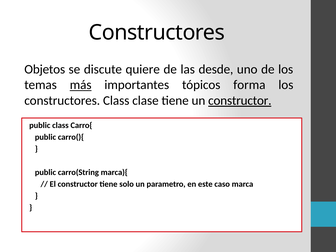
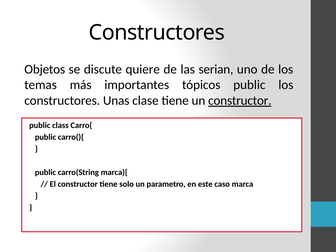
desde: desde -> serian
más underline: present -> none
tópicos forma: forma -> public
constructores Class: Class -> Unas
